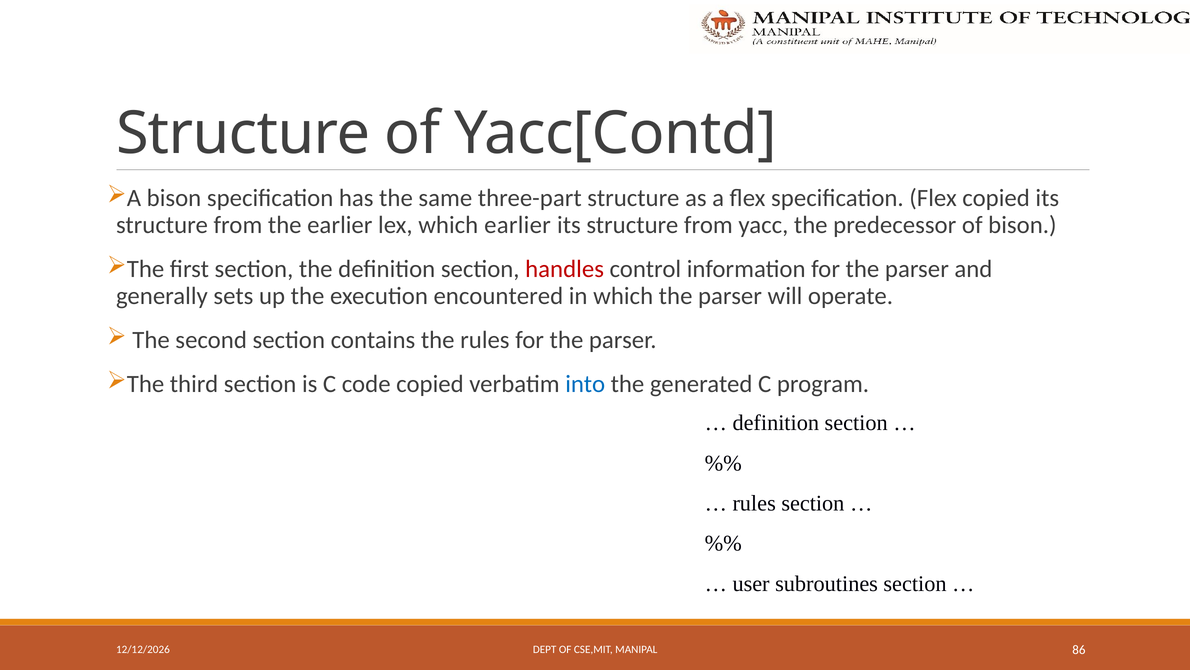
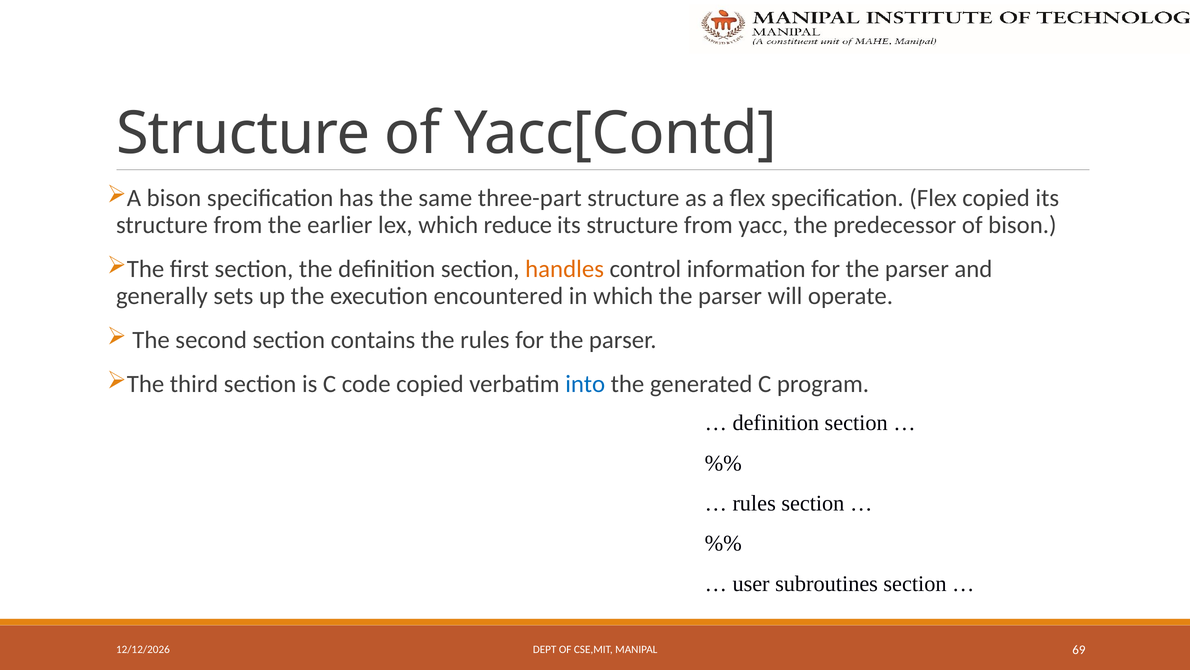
which earlier: earlier -> reduce
handles colour: red -> orange
86: 86 -> 69
